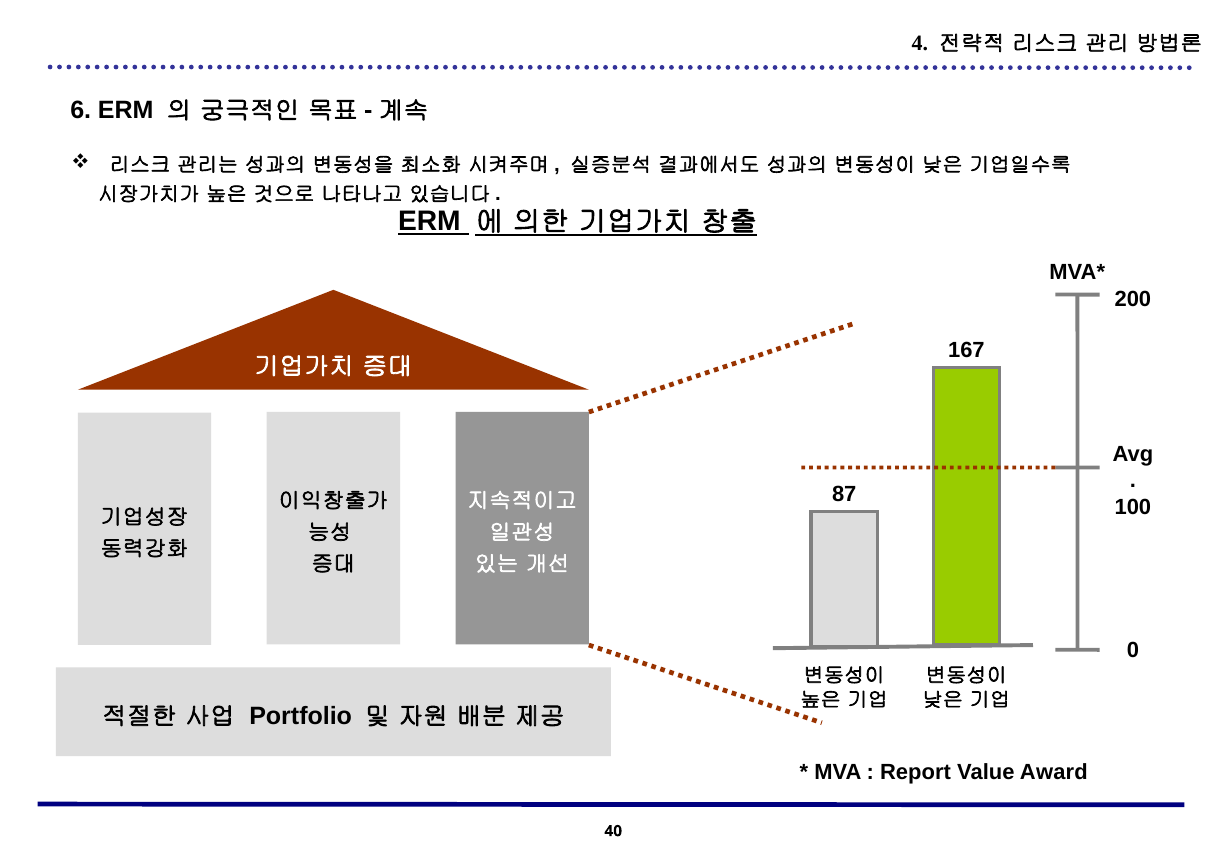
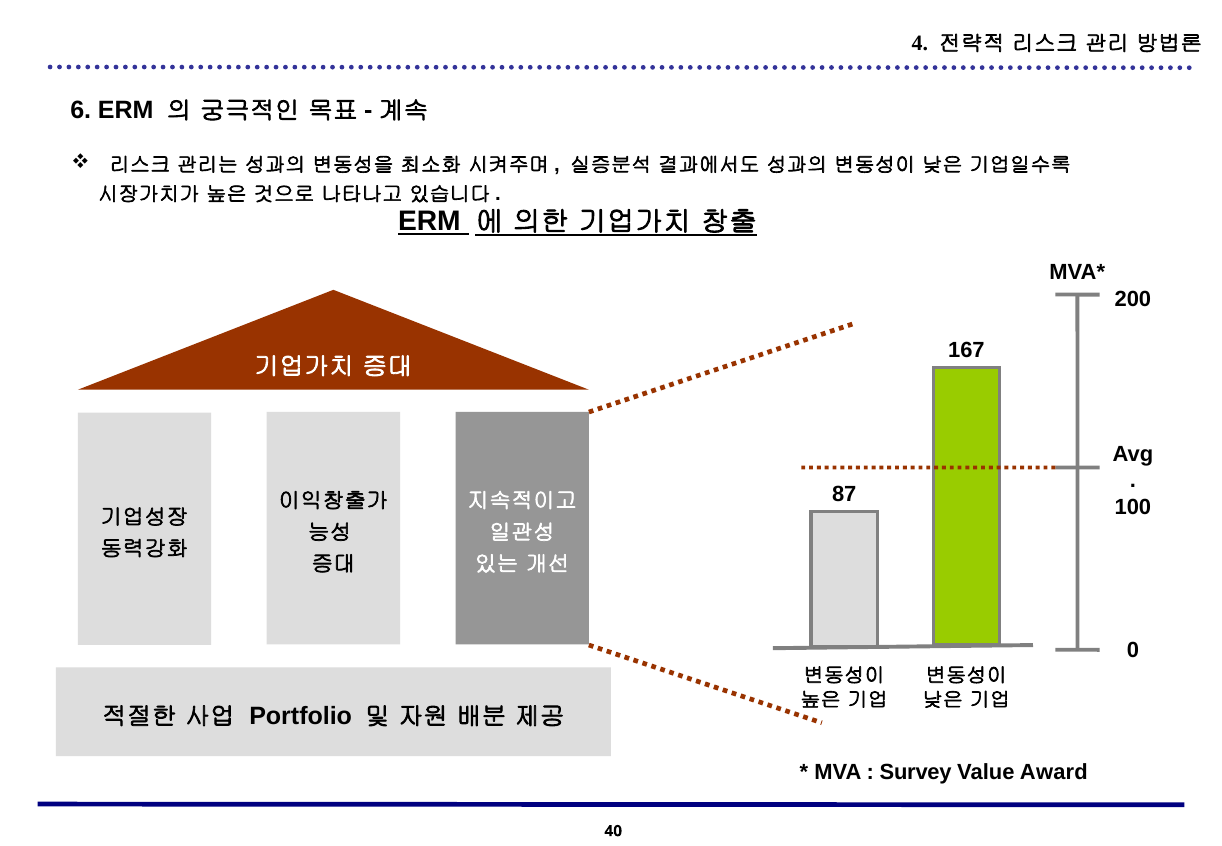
Report: Report -> Survey
